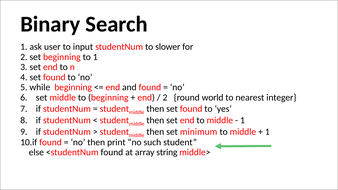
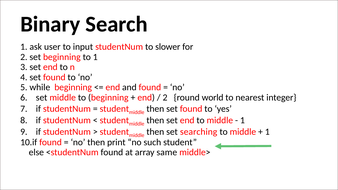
minimum: minimum -> searching
string: string -> same
